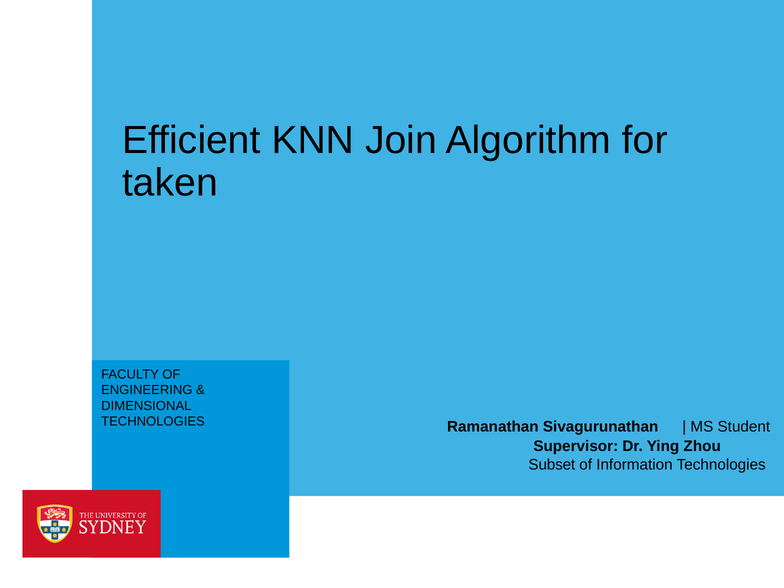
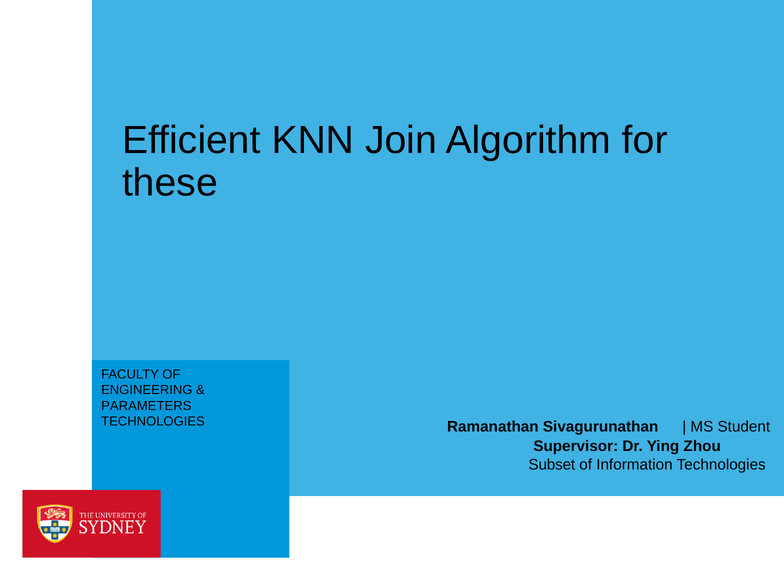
taken: taken -> these
DIMENSIONAL: DIMENSIONAL -> PARAMETERS
